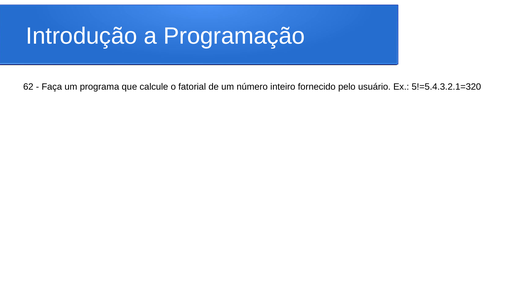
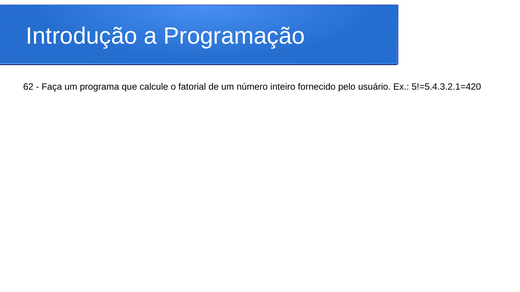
5!=5.4.3.2.1=320: 5!=5.4.3.2.1=320 -> 5!=5.4.3.2.1=420
